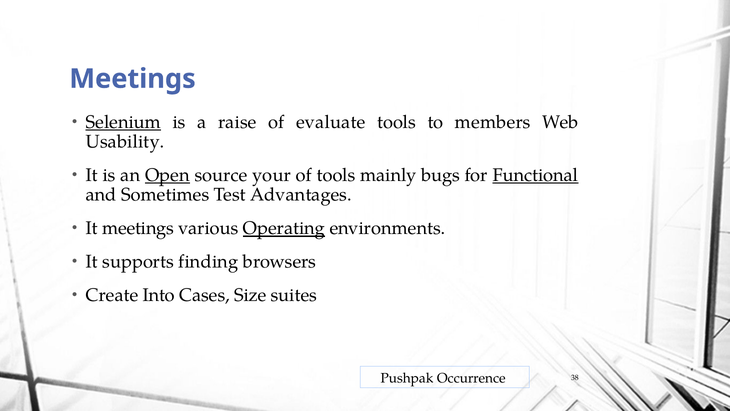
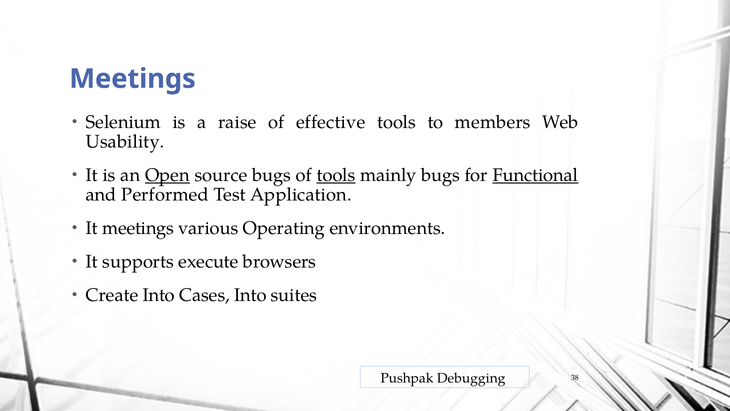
Selenium underline: present -> none
evaluate: evaluate -> effective
source your: your -> bugs
tools at (336, 175) underline: none -> present
Sometimes: Sometimes -> Performed
Advantages: Advantages -> Application
Operating underline: present -> none
finding: finding -> execute
Cases Size: Size -> Into
Occurrence: Occurrence -> Debugging
